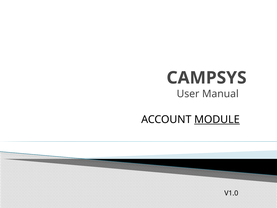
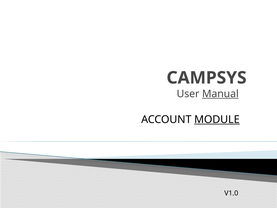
Manual underline: none -> present
